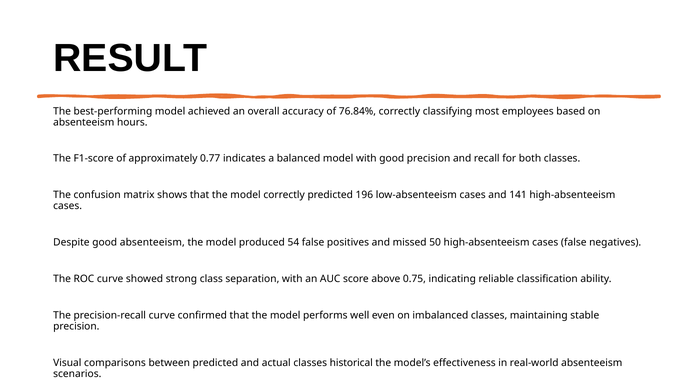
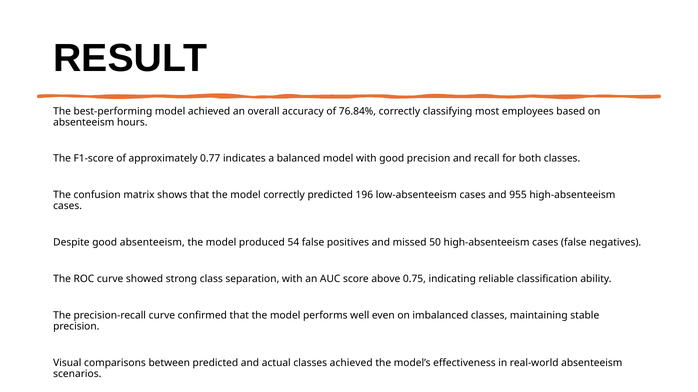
141: 141 -> 955
classes historical: historical -> achieved
